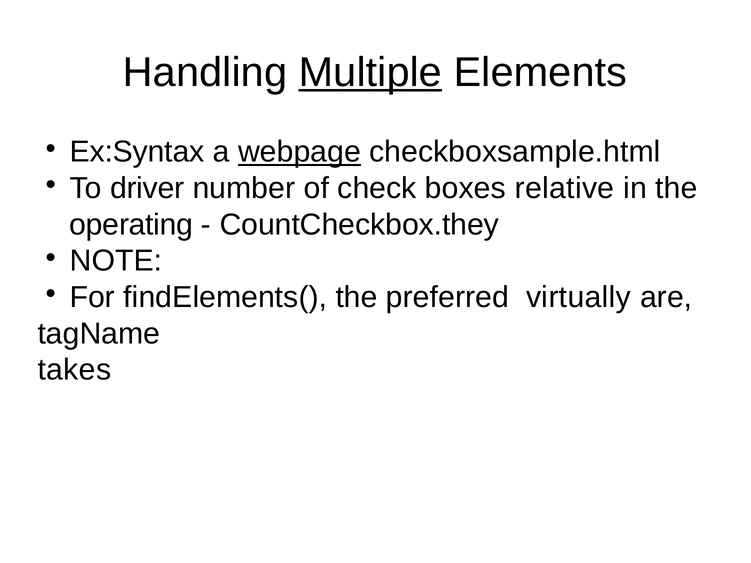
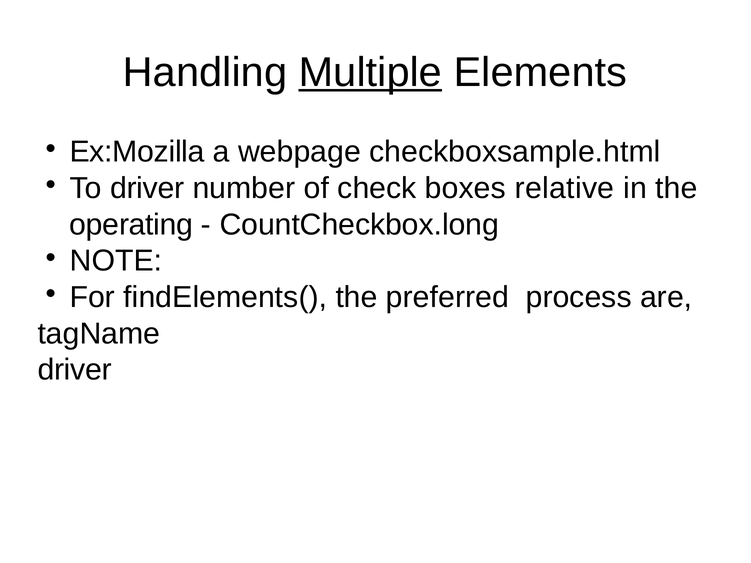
Ex:Syntax: Ex:Syntax -> Ex:Mozilla
webpage underline: present -> none
CountCheckbox.they: CountCheckbox.they -> CountCheckbox.long
virtually: virtually -> process
takes at (74, 370): takes -> driver
